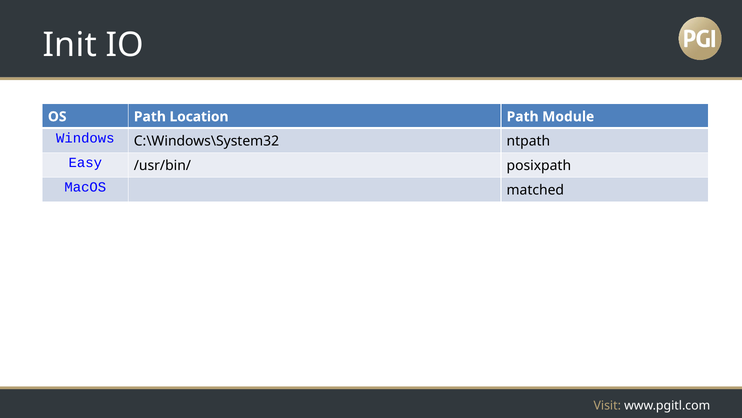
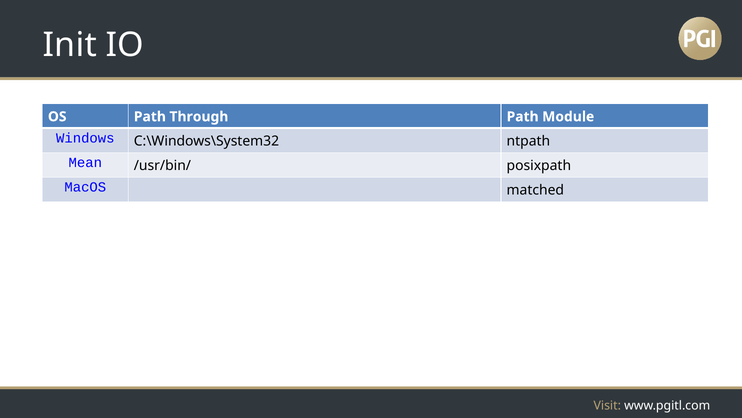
Location: Location -> Through
Easy: Easy -> Mean
